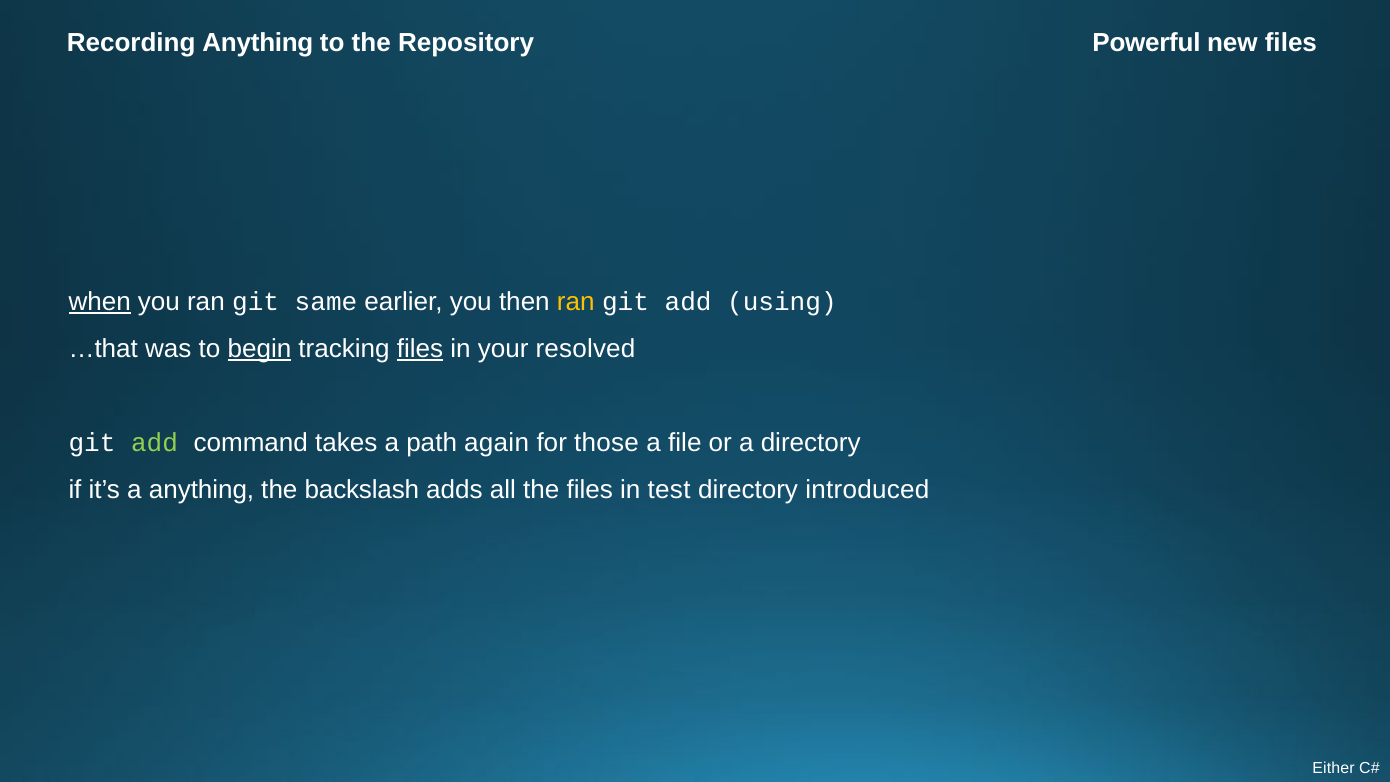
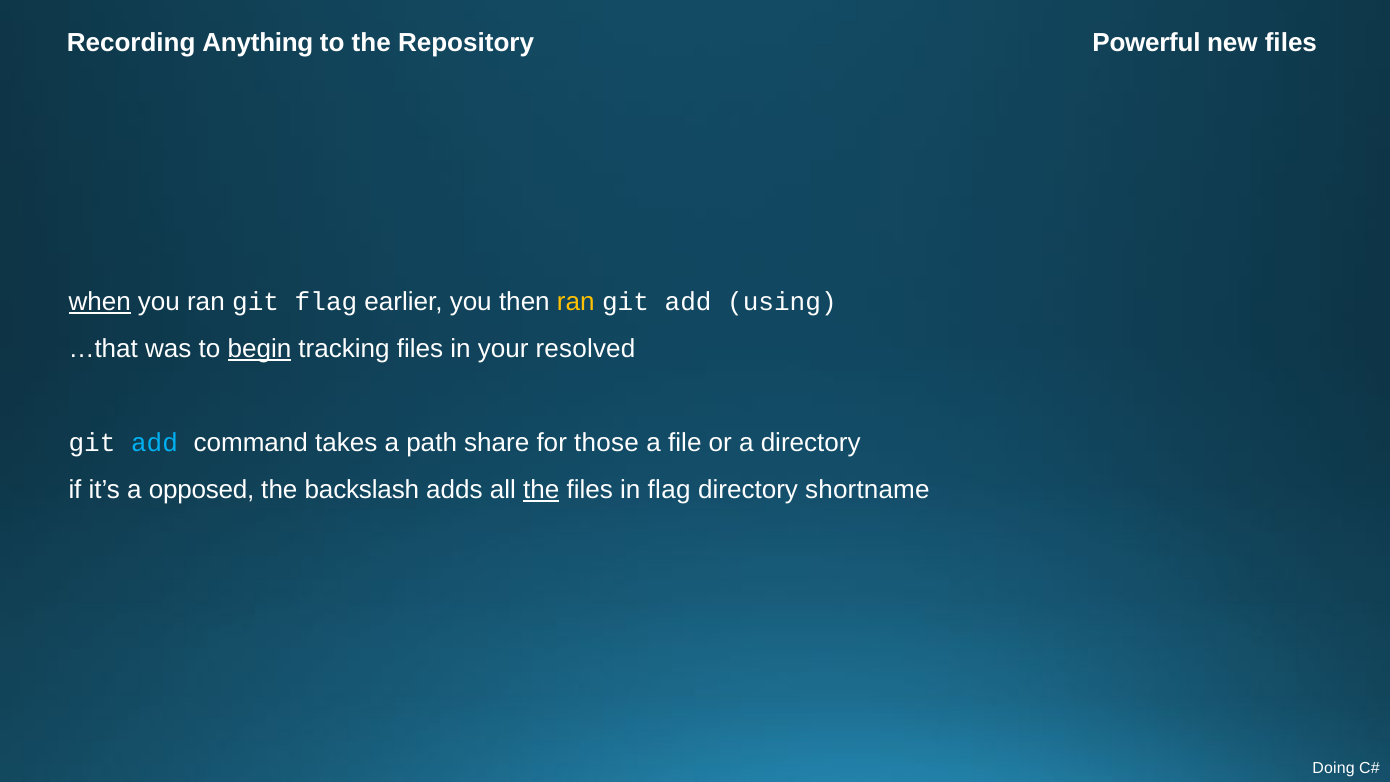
git same: same -> flag
files at (420, 349) underline: present -> none
add at (155, 443) colour: light green -> light blue
again: again -> share
a anything: anything -> opposed
the at (541, 490) underline: none -> present
in test: test -> flag
introduced: introduced -> shortname
Either: Either -> Doing
